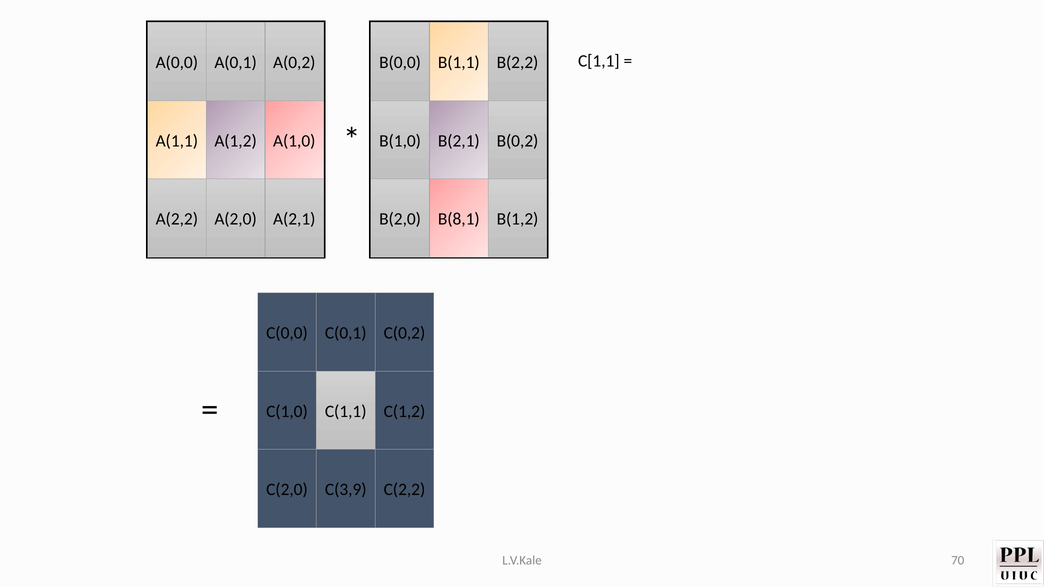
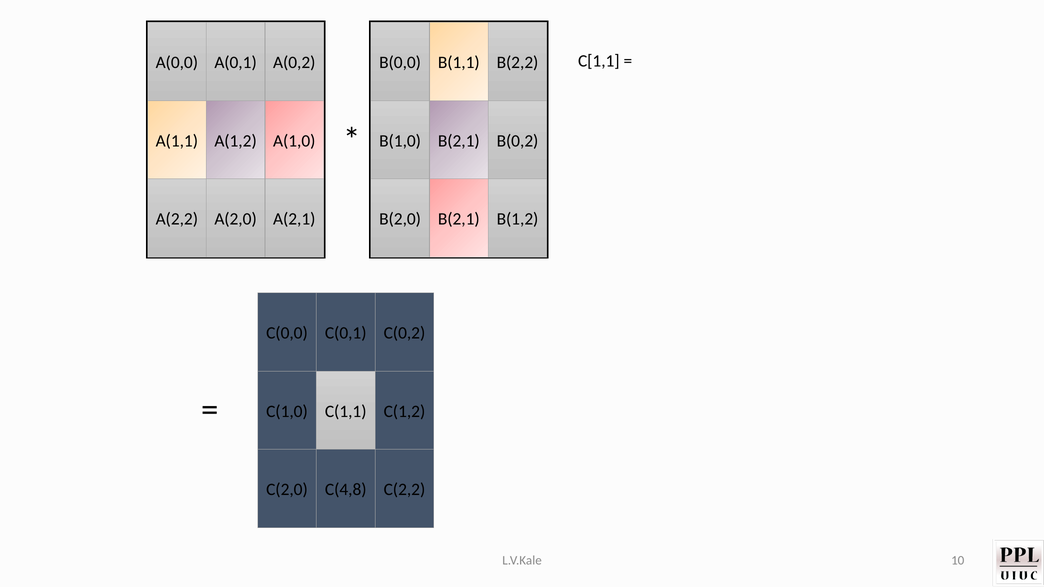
B(8,1 at (459, 219): B(8,1 -> B(2,1
C(3,9: C(3,9 -> C(4,8
70: 70 -> 10
